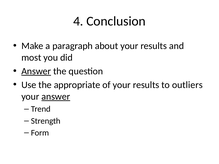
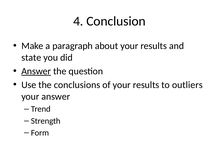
most: most -> state
appropriate: appropriate -> conclusions
answer at (56, 97) underline: present -> none
